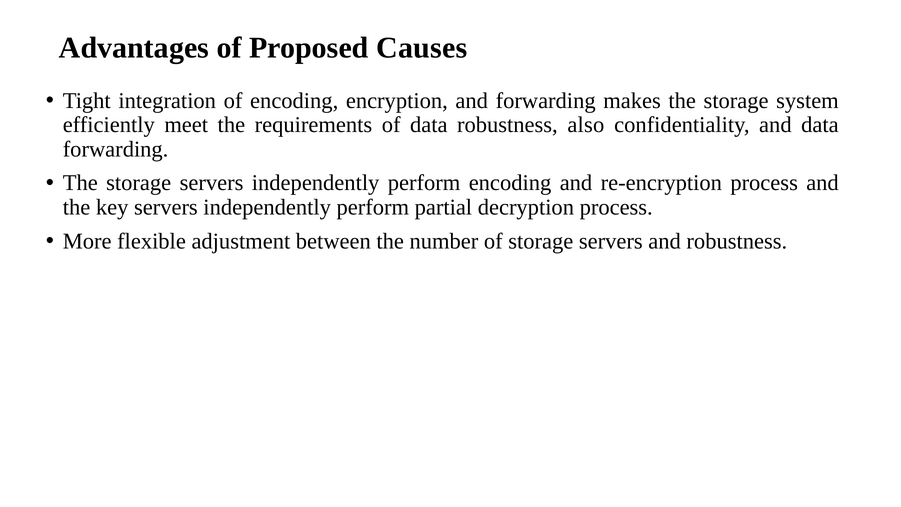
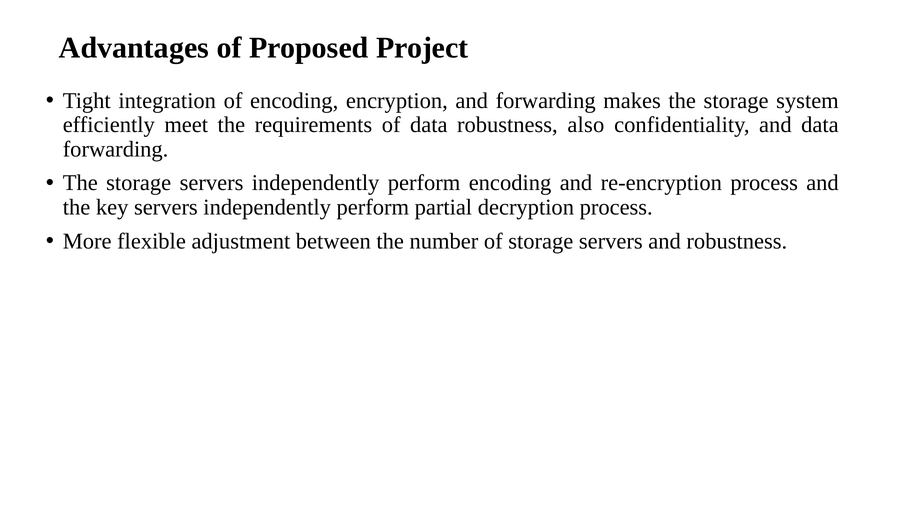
Causes: Causes -> Project
